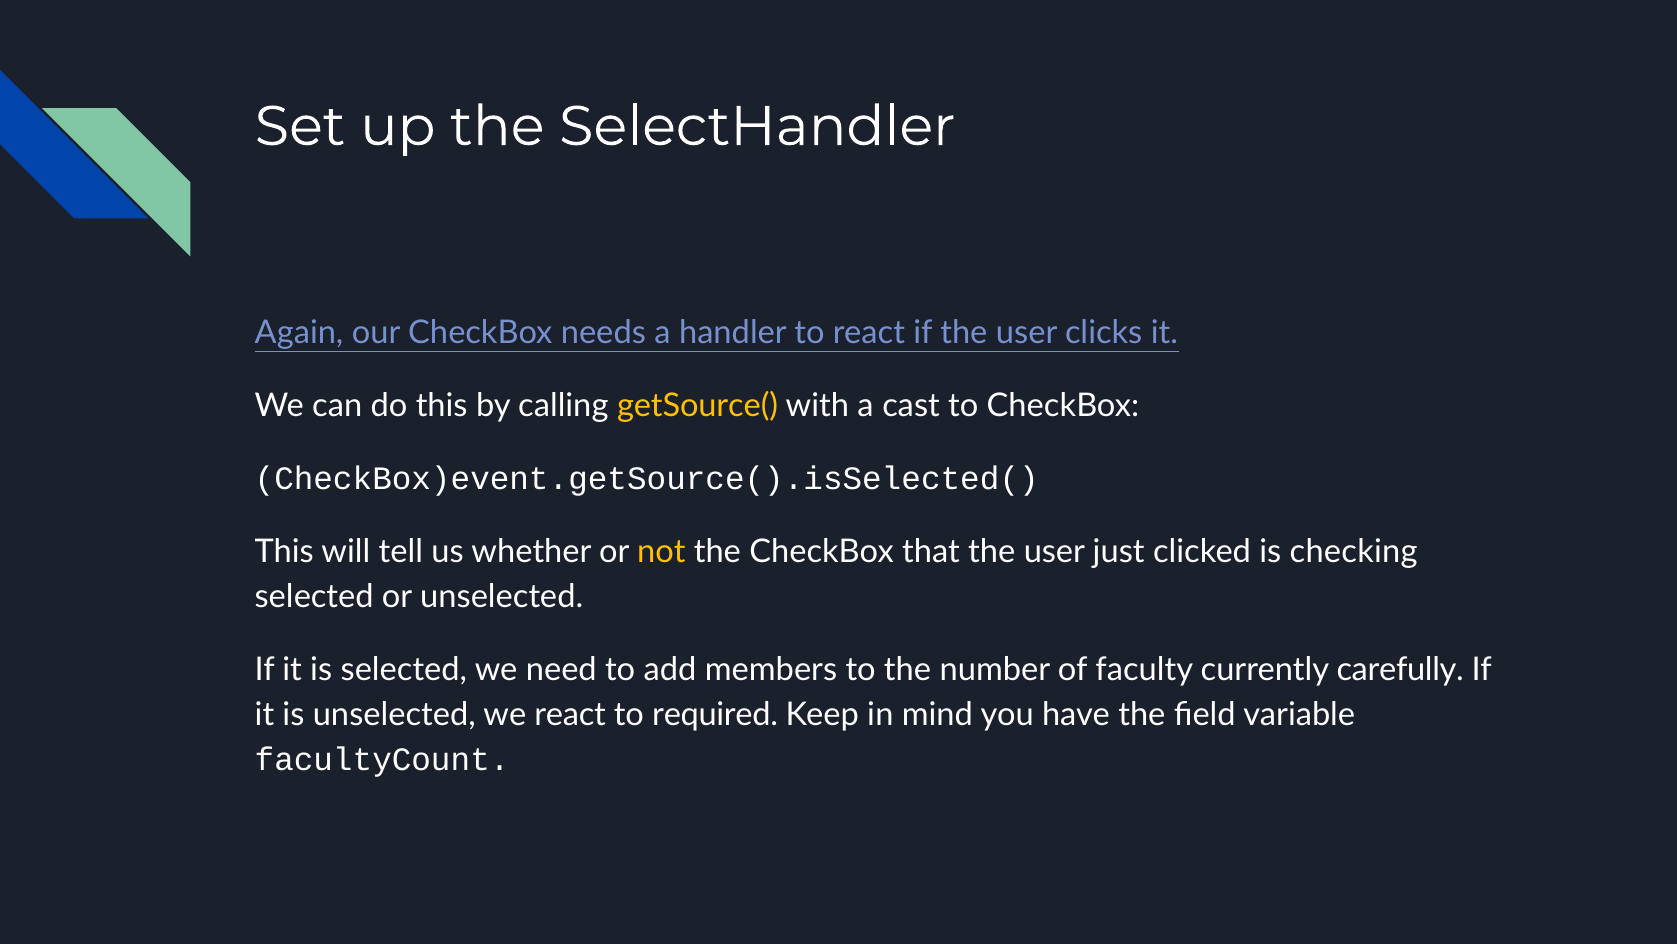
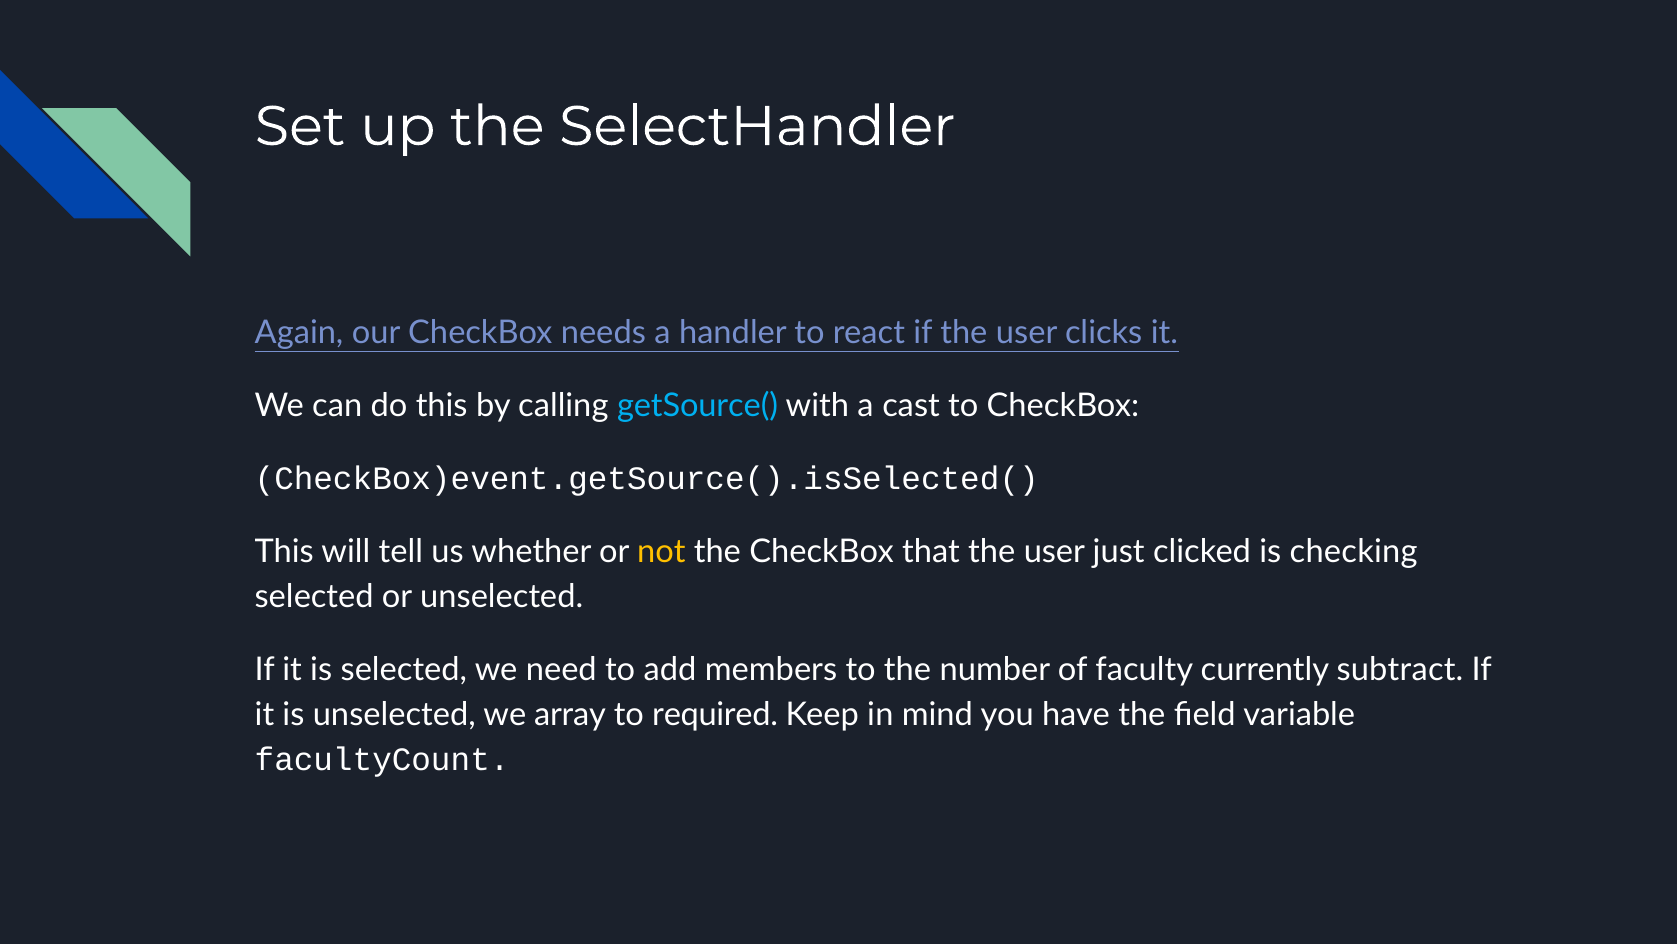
getSource( colour: yellow -> light blue
carefully: carefully -> subtract
we react: react -> array
